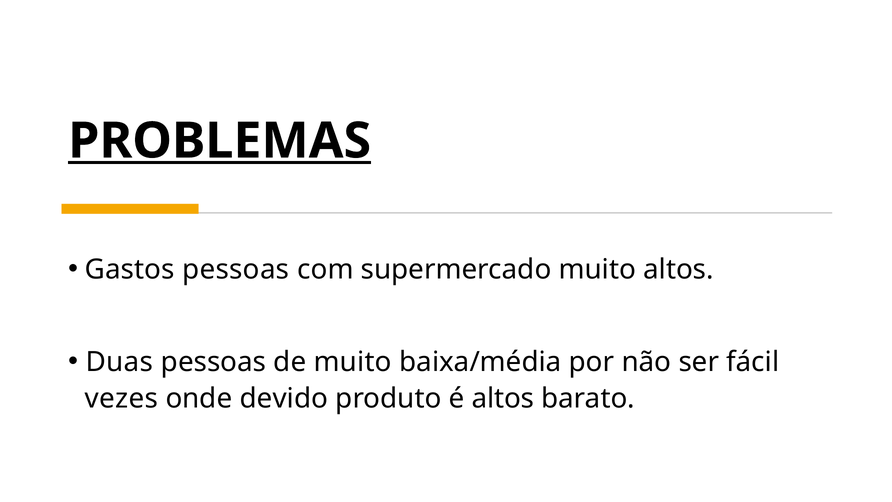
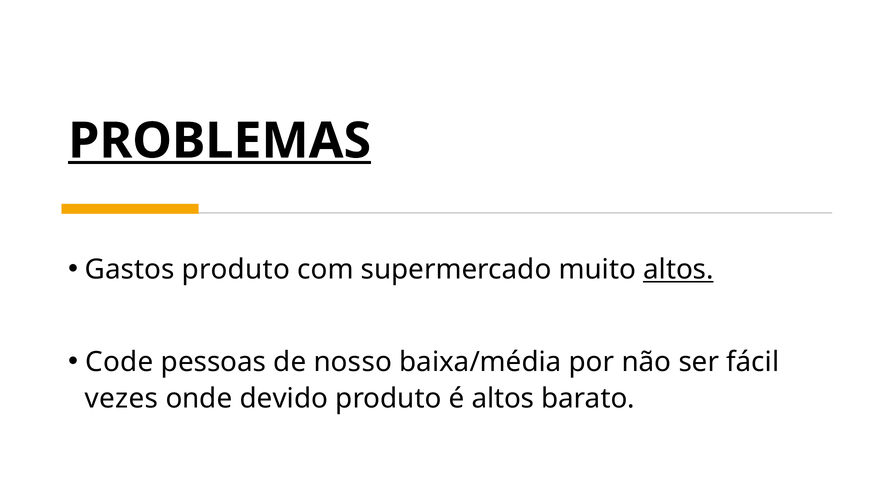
Gastos pessoas: pessoas -> produto
altos at (678, 270) underline: none -> present
Duas: Duas -> Code
de muito: muito -> nosso
